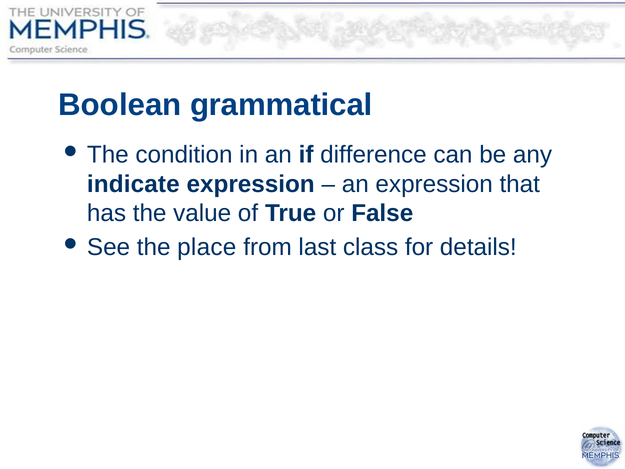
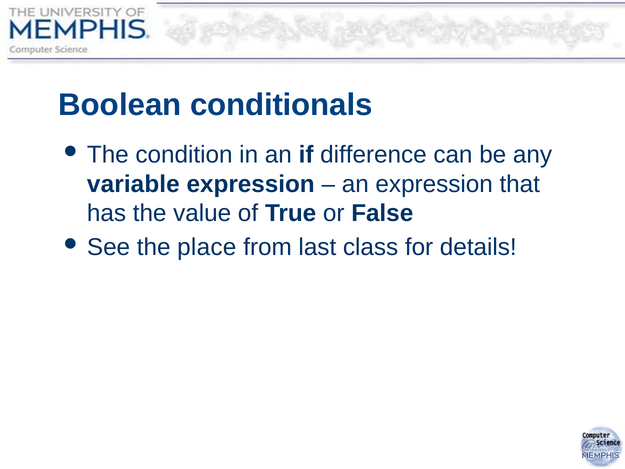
grammatical: grammatical -> conditionals
indicate: indicate -> variable
